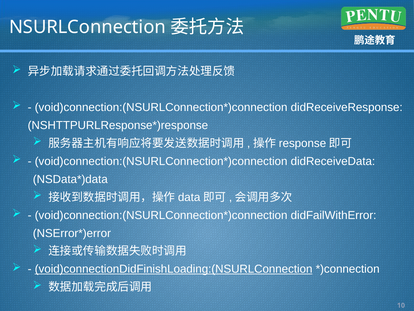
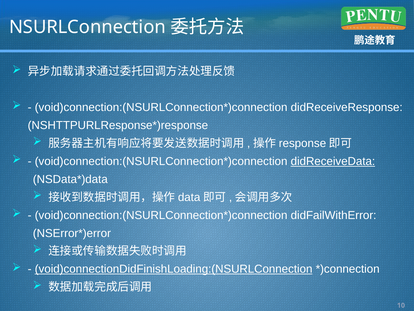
didReceiveData underline: none -> present
